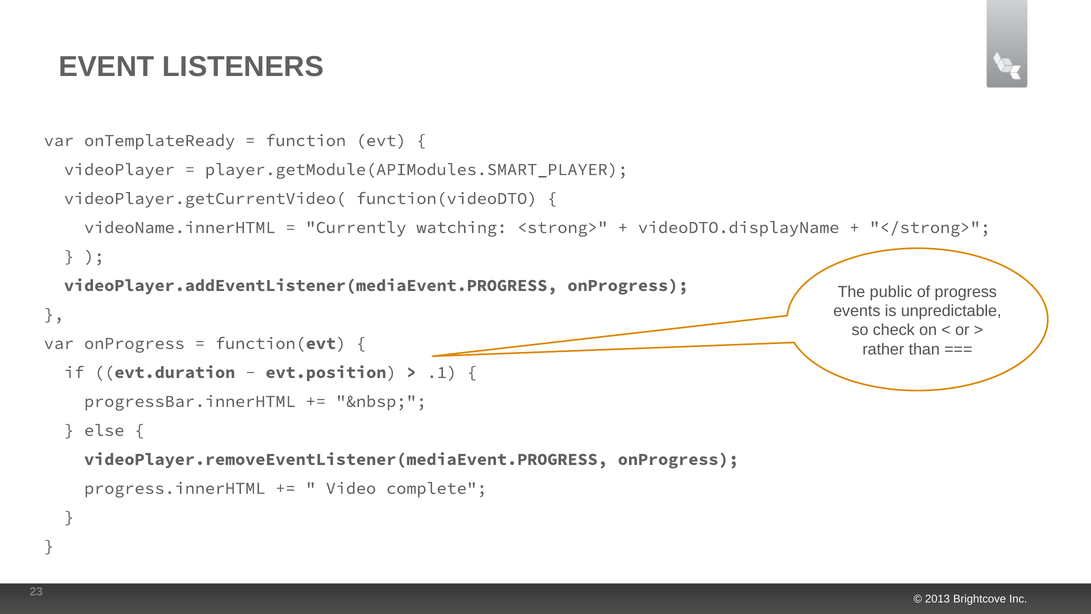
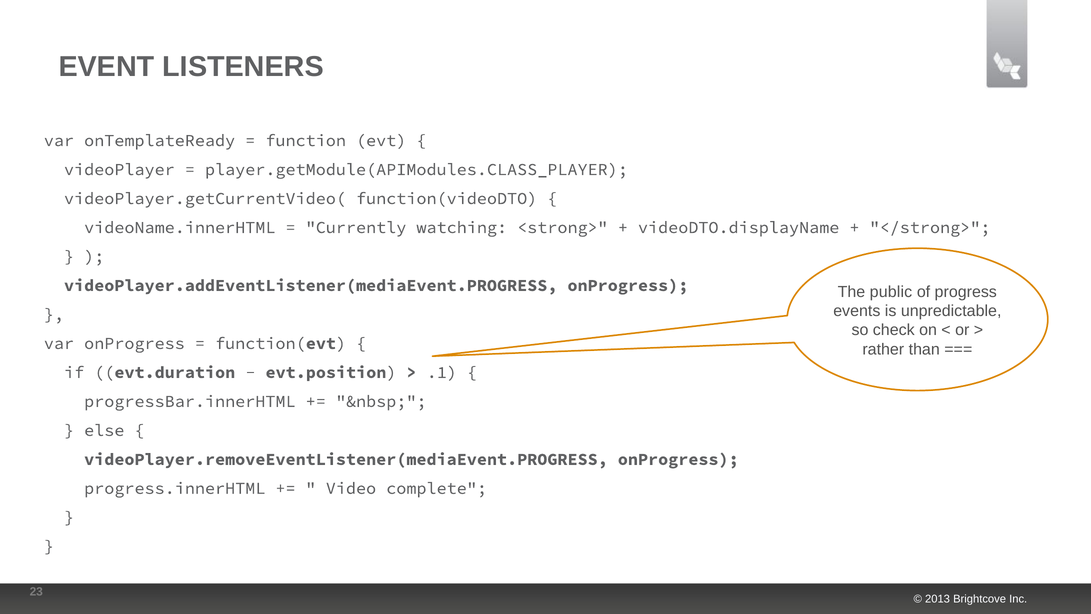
player.getModule(APIModules.SMART_PLAYER: player.getModule(APIModules.SMART_PLAYER -> player.getModule(APIModules.CLASS_PLAYER
